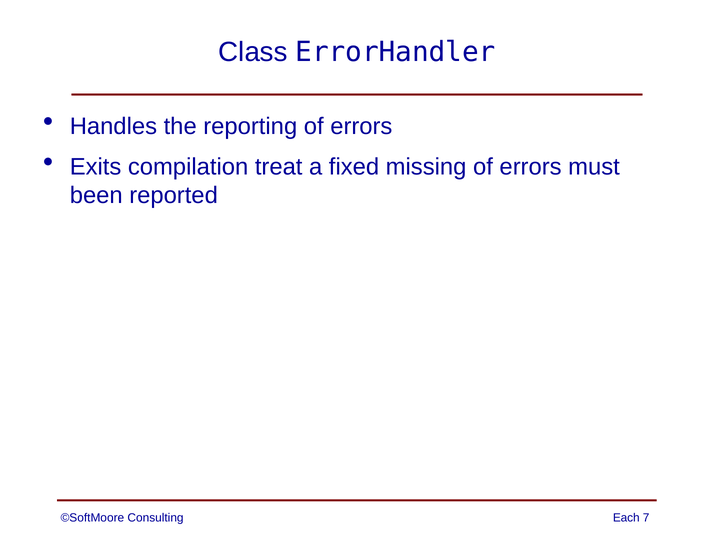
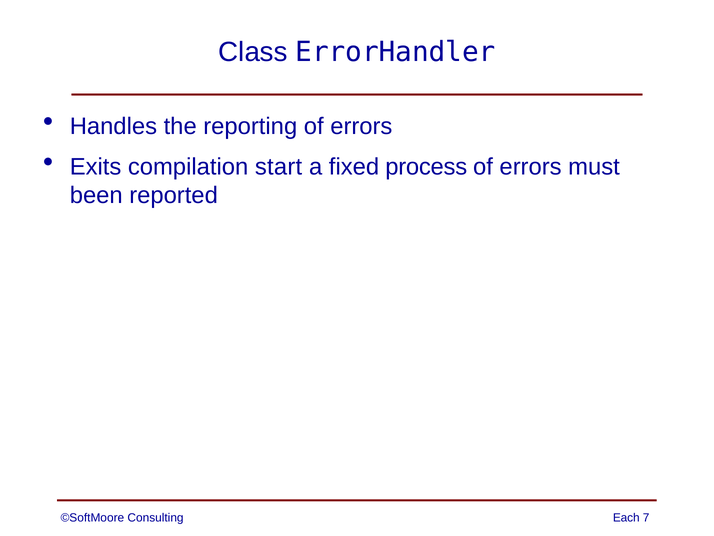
treat: treat -> start
missing: missing -> process
